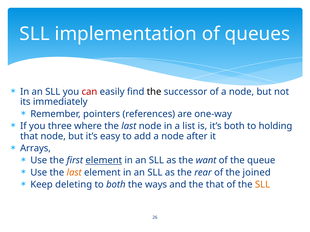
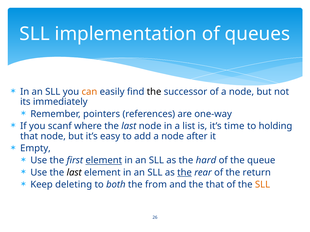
can colour: red -> orange
three: three -> scanf
it’s both: both -> time
Arrays: Arrays -> Empty
want: want -> hard
last at (74, 173) colour: orange -> black
the at (185, 173) underline: none -> present
joined: joined -> return
ways: ways -> from
